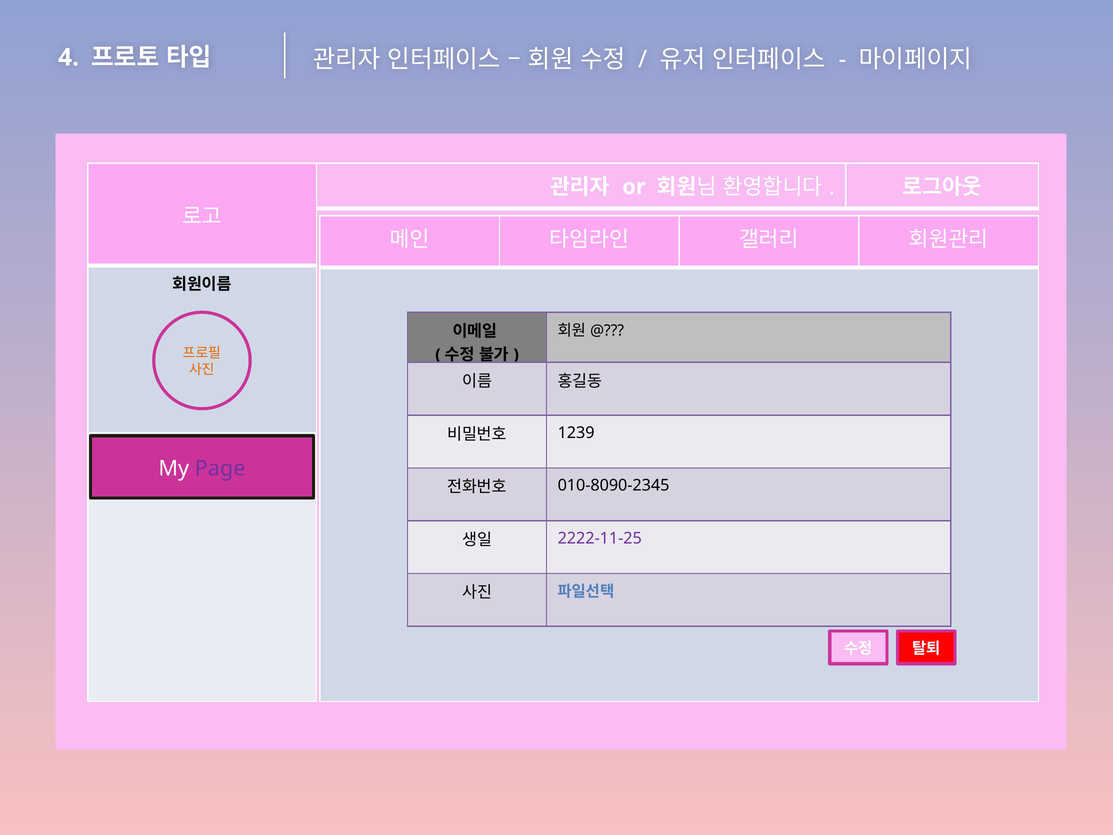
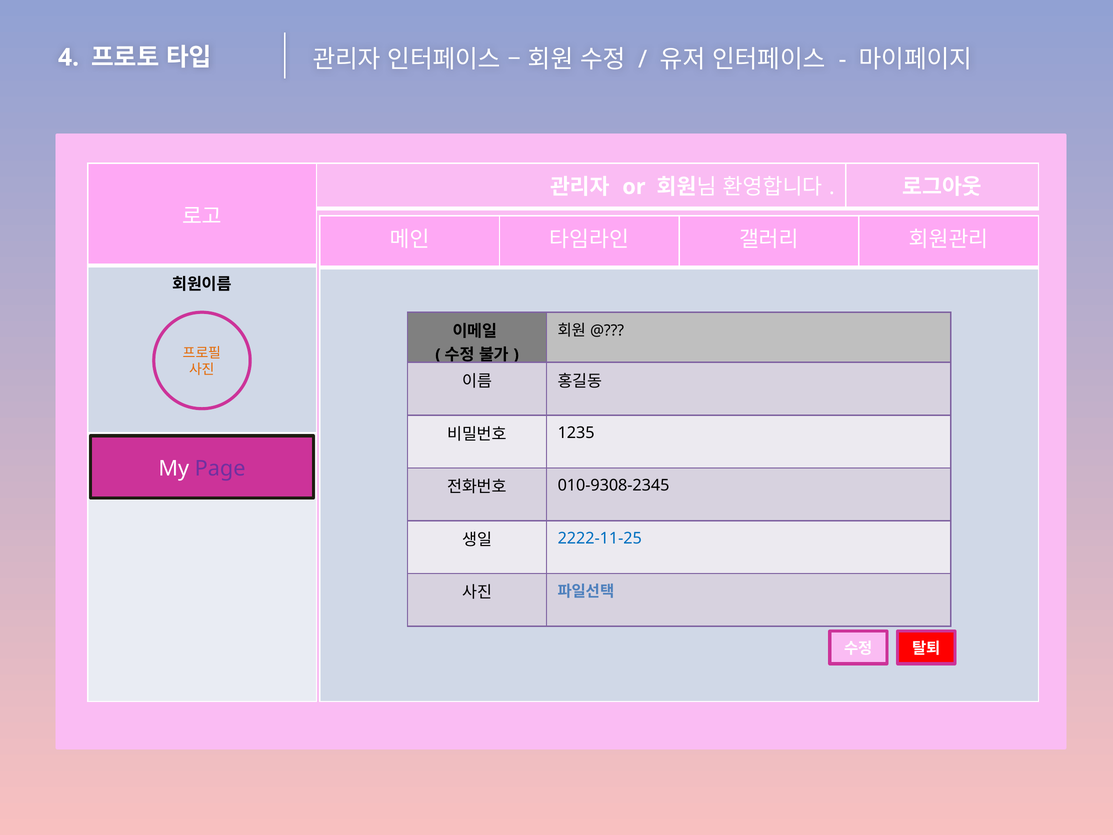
1239: 1239 -> 1235
010-8090-2345: 010-8090-2345 -> 010-9308-2345
2222-11-25 colour: purple -> blue
